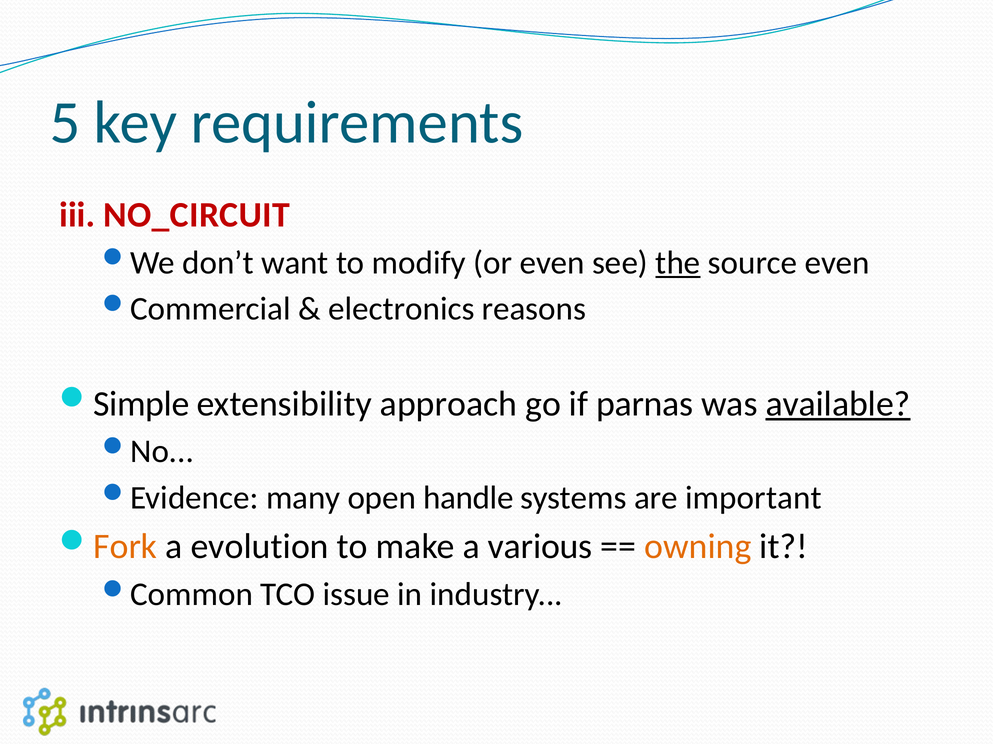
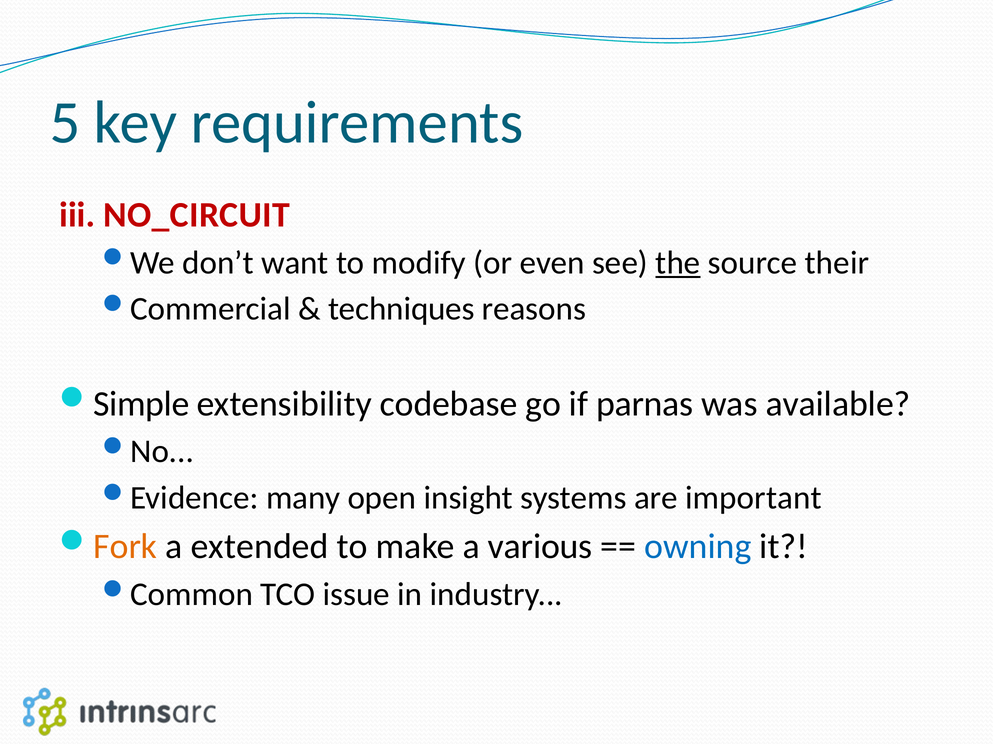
source even: even -> their
electronics: electronics -> techniques
approach: approach -> codebase
available underline: present -> none
handle: handle -> insight
evolution: evolution -> extended
owning colour: orange -> blue
